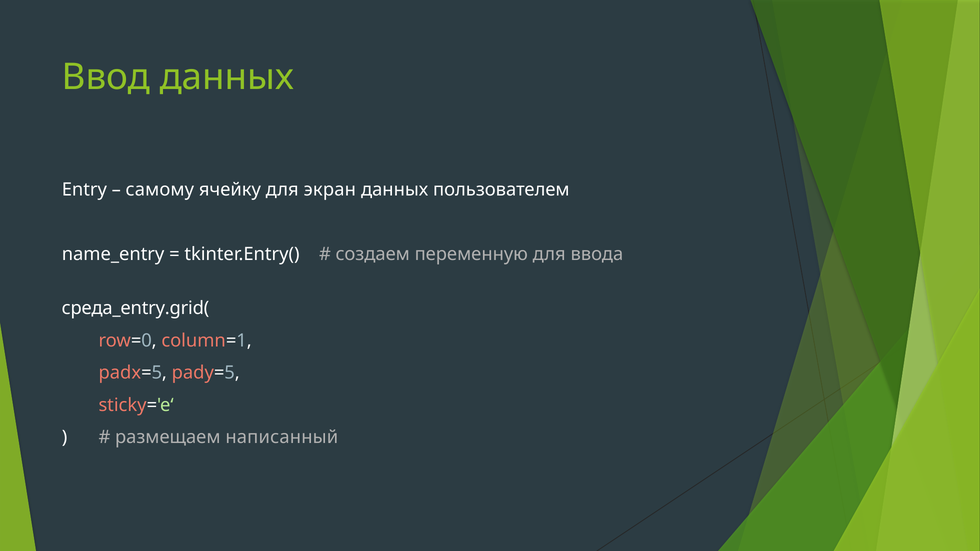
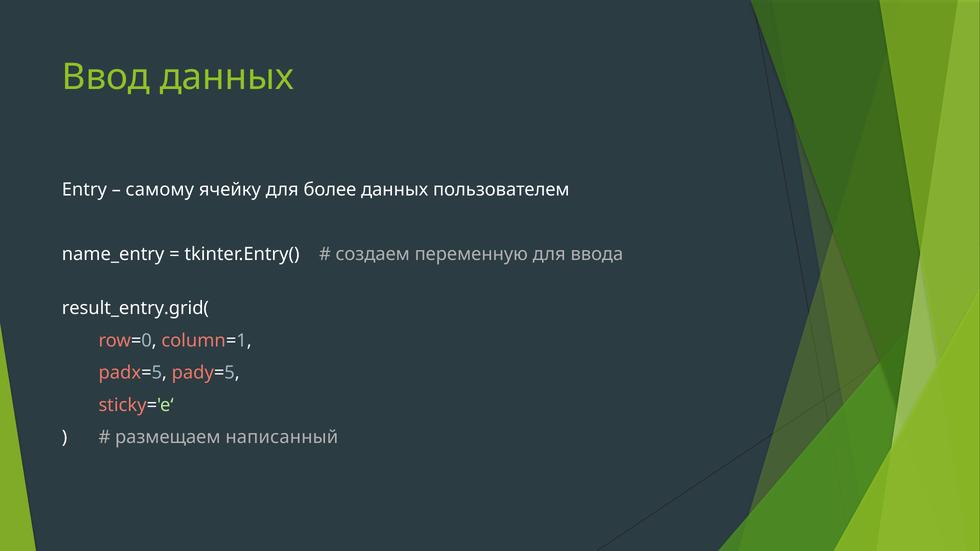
экран: экран -> более
среда_entry.grid(: среда_entry.grid( -> result_entry.grid(
